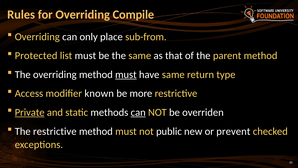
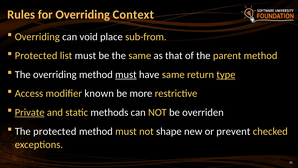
Compile: Compile -> Context
only: only -> void
type underline: none -> present
can at (138, 112) underline: present -> none
The restrictive: restrictive -> protected
public: public -> shape
